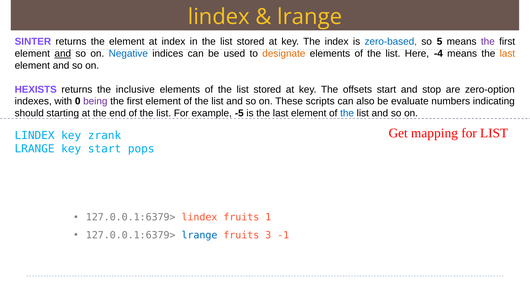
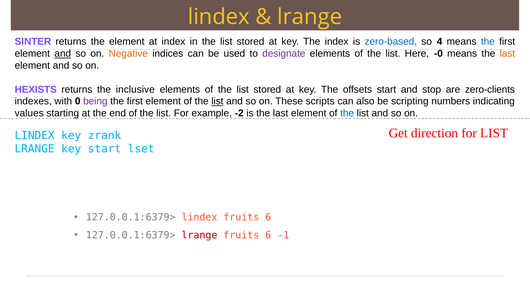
5: 5 -> 4
the at (488, 42) colour: purple -> blue
Negative colour: blue -> orange
designate colour: orange -> purple
-4: -4 -> -0
zero-option: zero-option -> zero-clients
list at (217, 101) underline: none -> present
evaluate: evaluate -> scripting
should: should -> values
-5: -5 -> -2
mapping: mapping -> direction
pops: pops -> lset
lindex fruits 1: 1 -> 6
lrange at (199, 235) colour: blue -> red
3 at (268, 235): 3 -> 6
